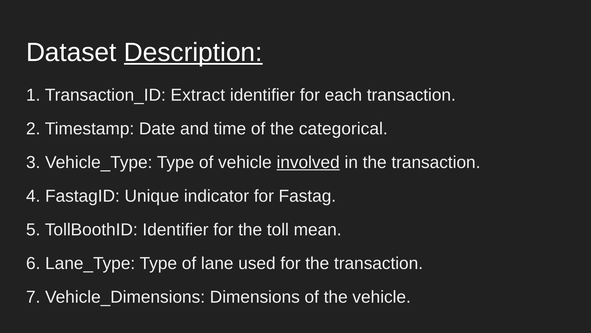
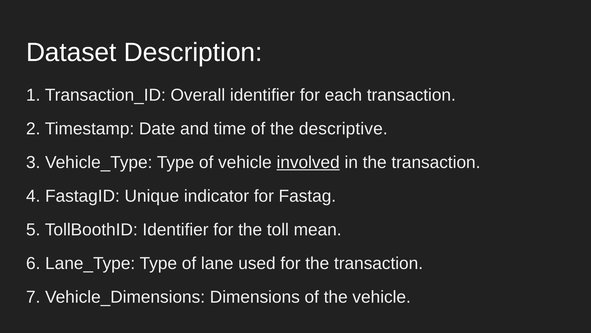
Description underline: present -> none
Extract: Extract -> Overall
categorical: categorical -> descriptive
